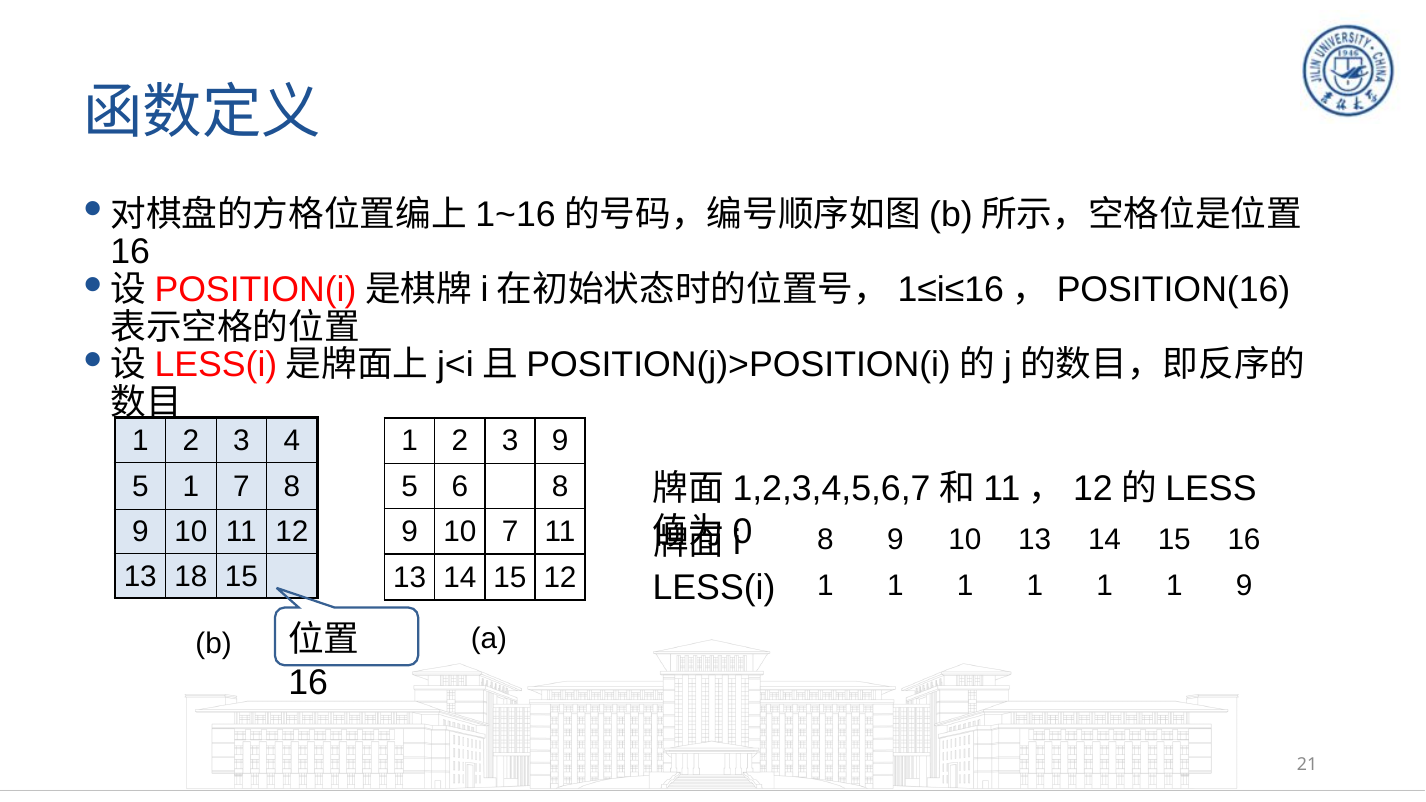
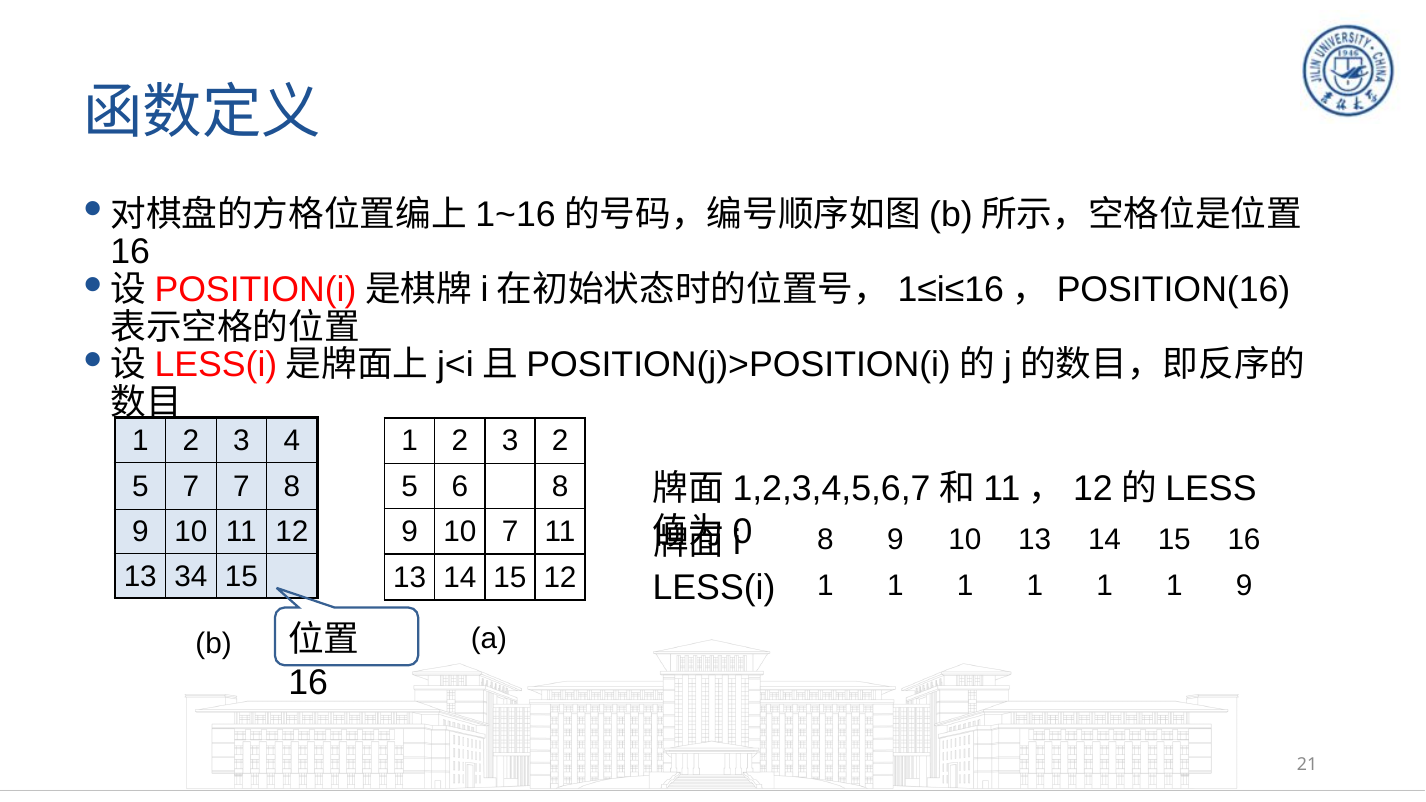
3 9: 9 -> 2
5 1: 1 -> 7
18: 18 -> 34
